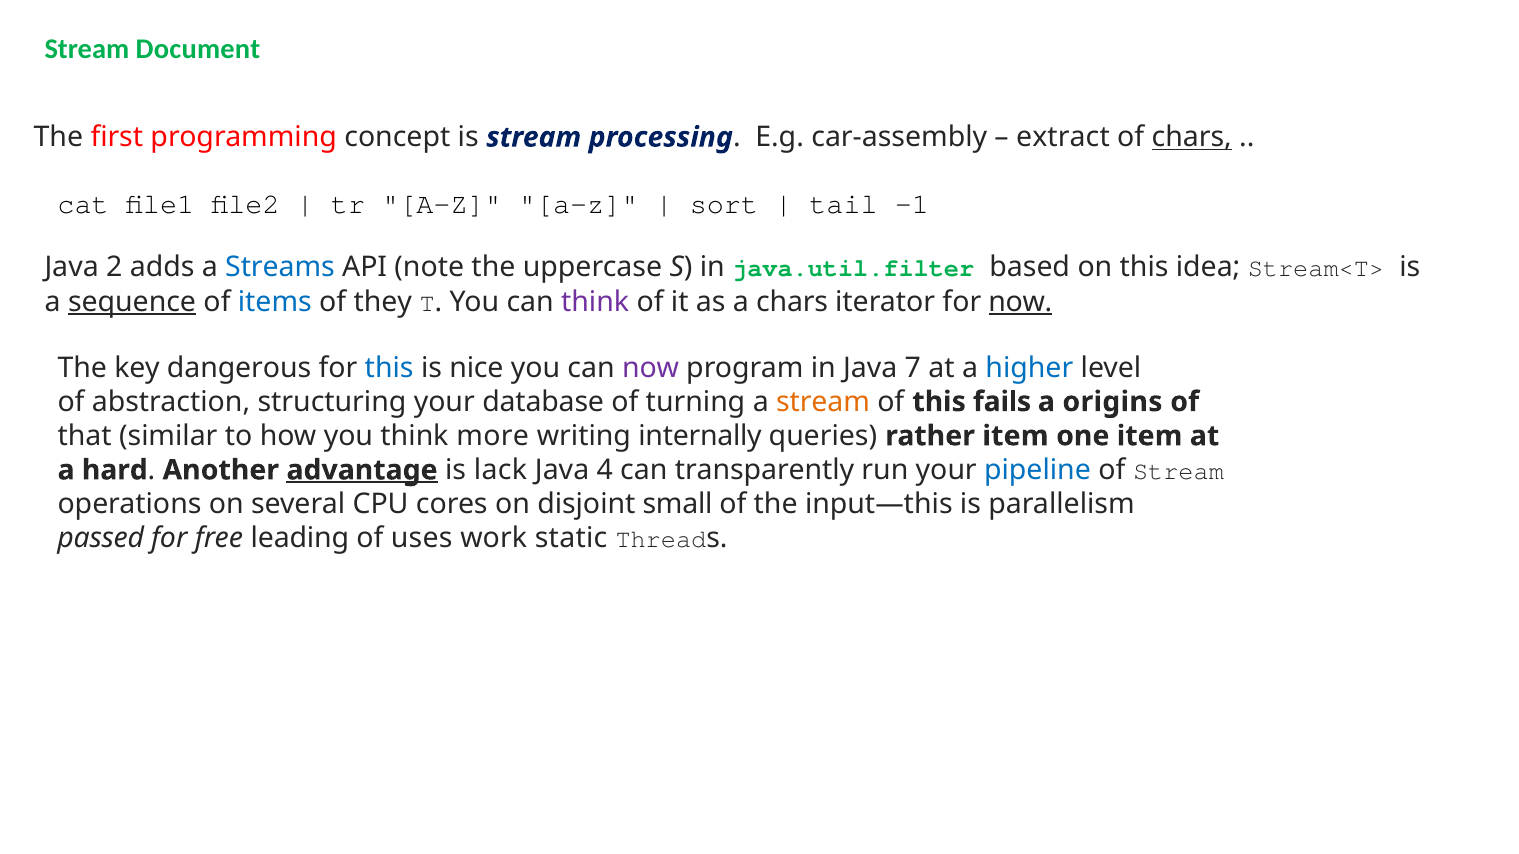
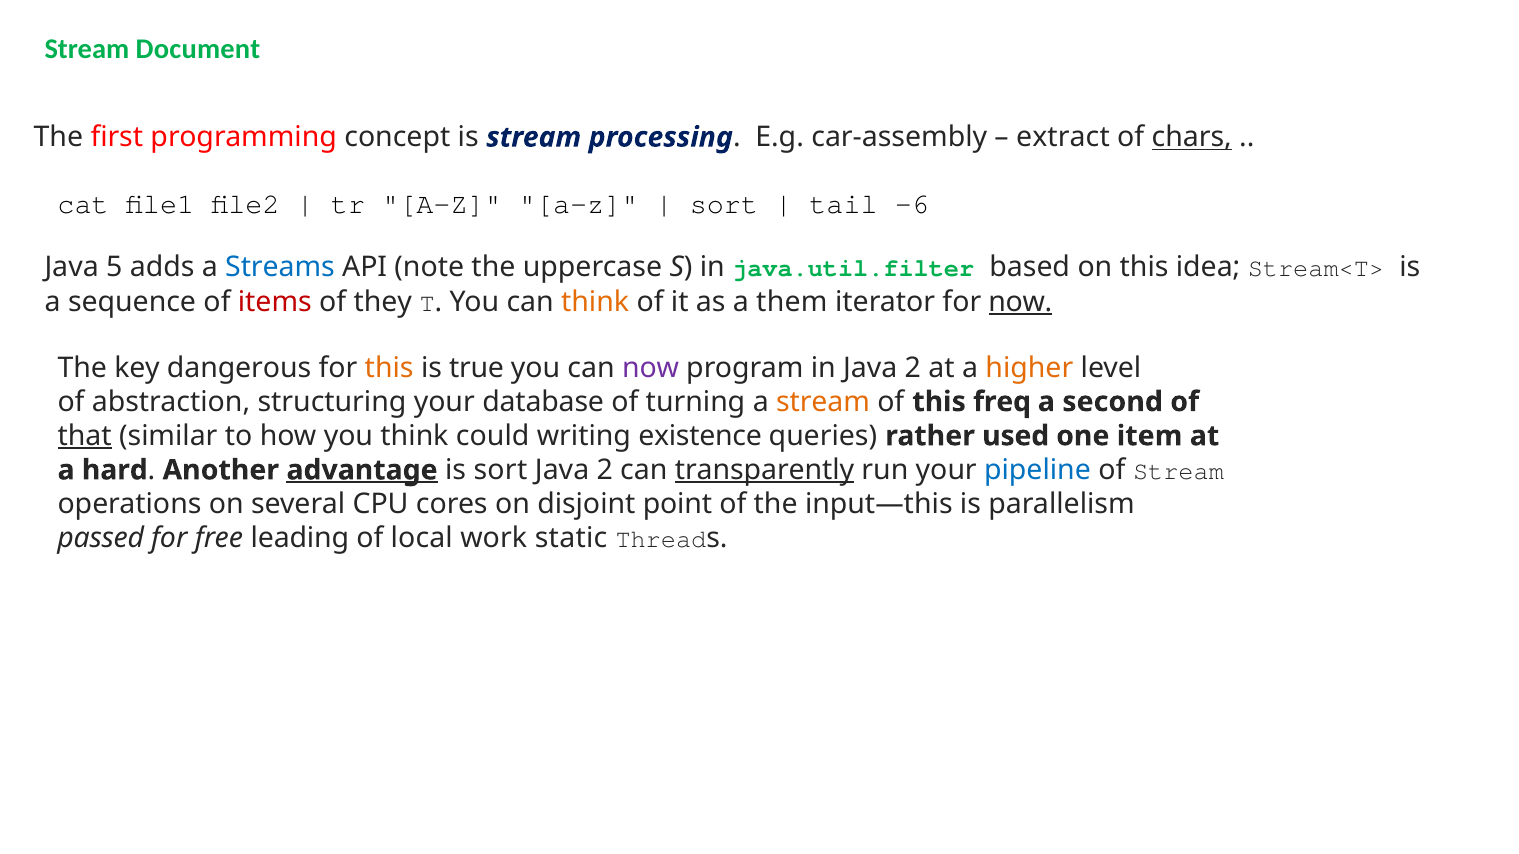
-1: -1 -> -6
2: 2 -> 5
sequence underline: present -> none
items colour: blue -> red
think at (595, 302) colour: purple -> orange
a chars: chars -> them
this at (389, 368) colour: blue -> orange
nice: nice -> true
in Java 7: 7 -> 2
higher colour: blue -> orange
fails: fails -> freq
origins: origins -> second
that underline: none -> present
more: more -> could
internally: internally -> existence
rather item: item -> used
is lack: lack -> sort
4 at (605, 470): 4 -> 2
transparently underline: none -> present
small: small -> point
uses: uses -> local
